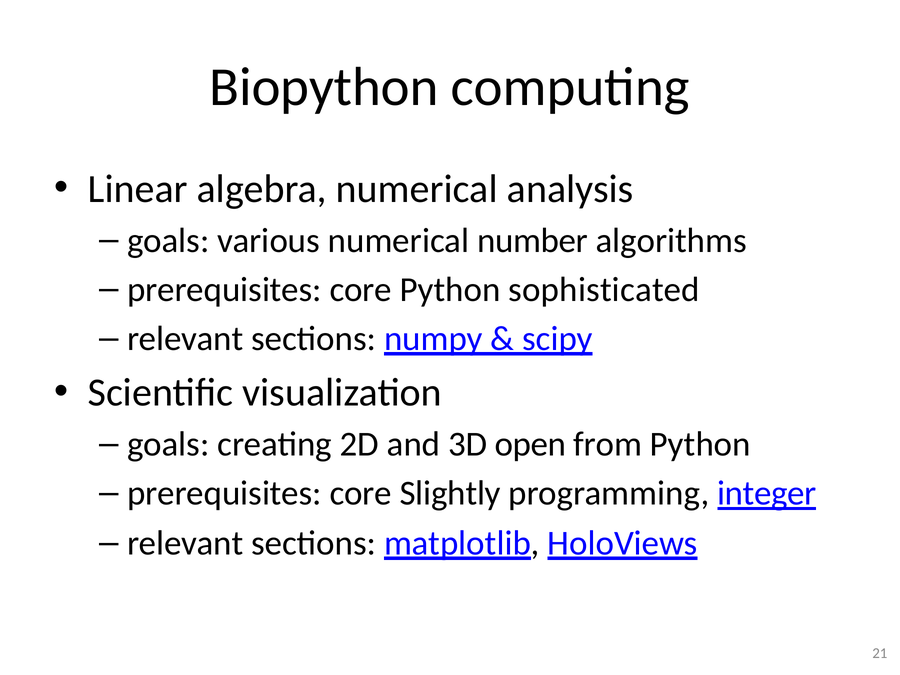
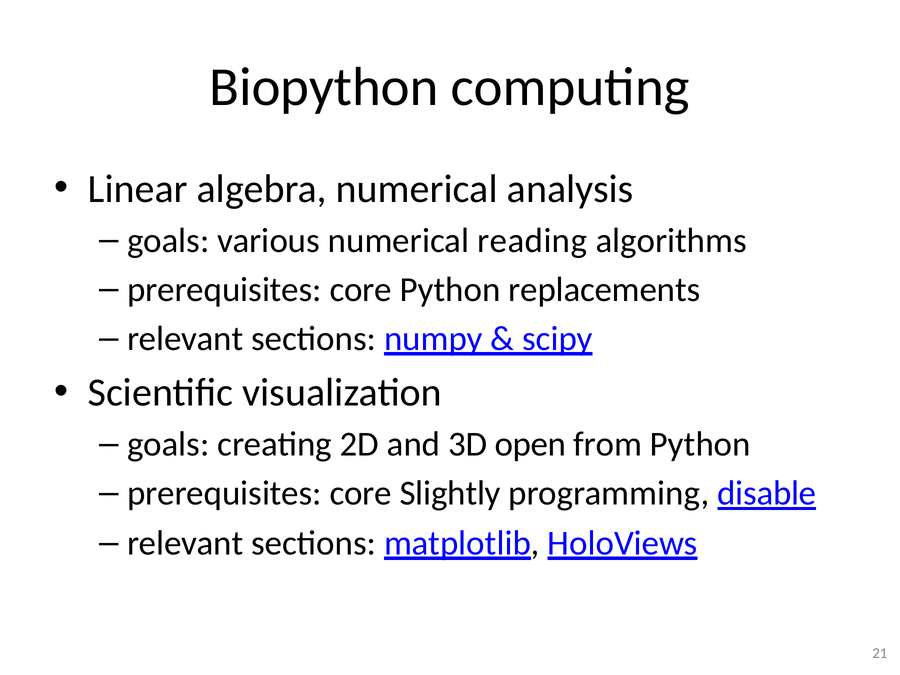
number: number -> reading
sophisticated: sophisticated -> replacements
integer: integer -> disable
